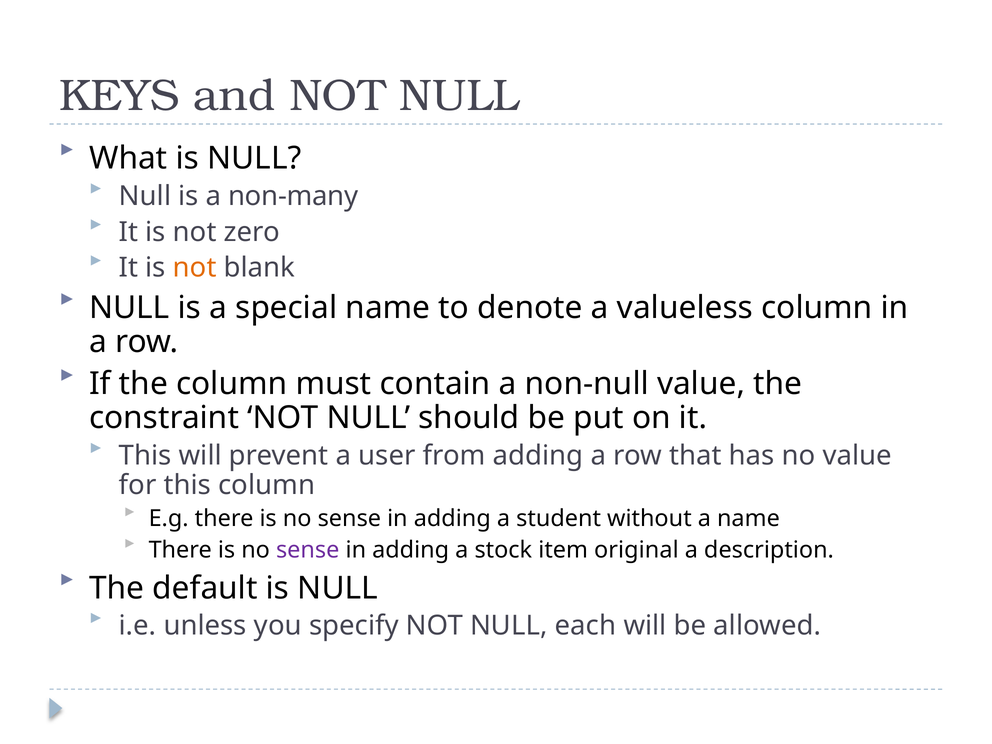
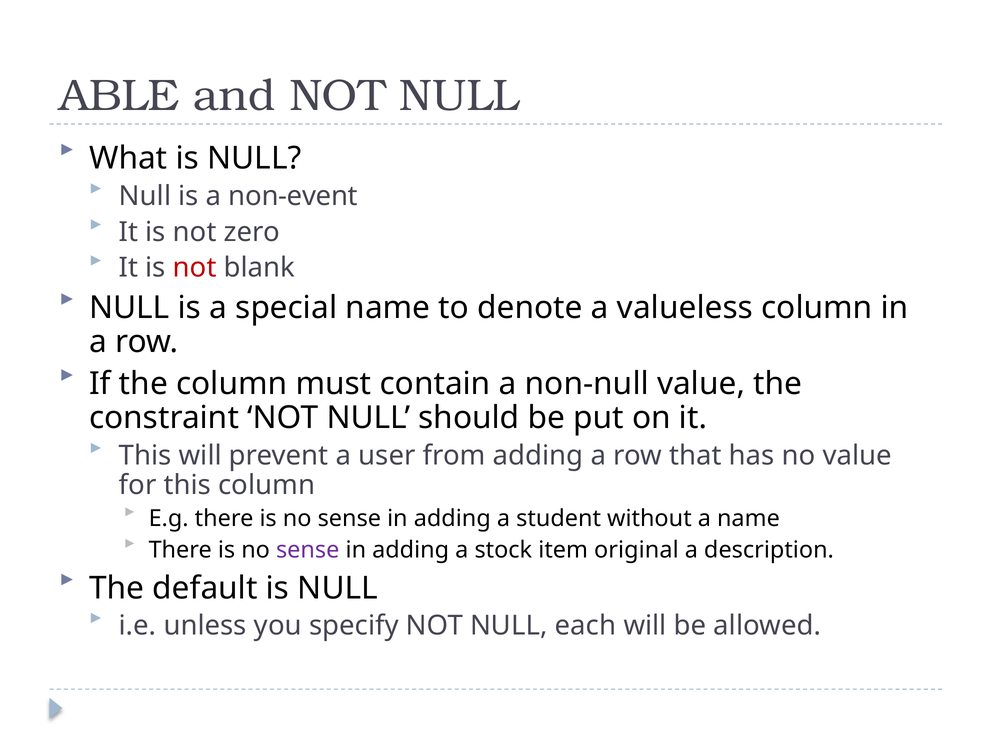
KEYS: KEYS -> ABLE
non-many: non-many -> non-event
not at (195, 268) colour: orange -> red
